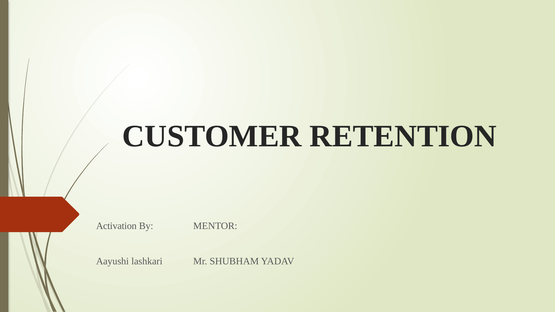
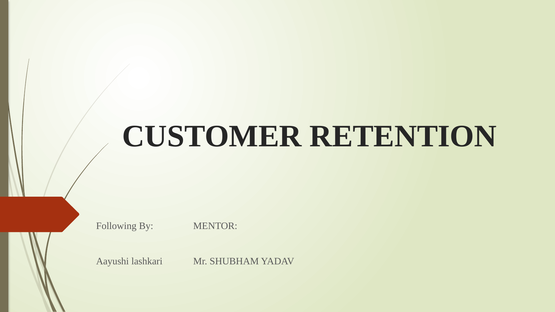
Activation: Activation -> Following
